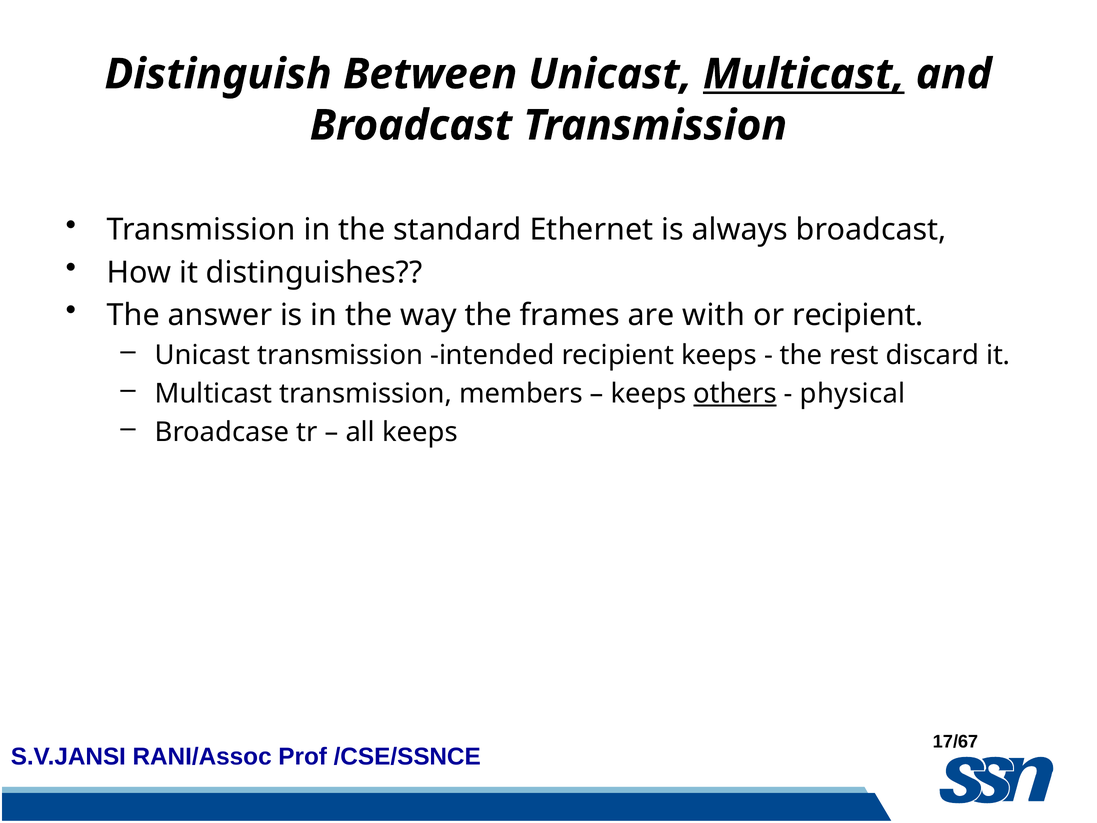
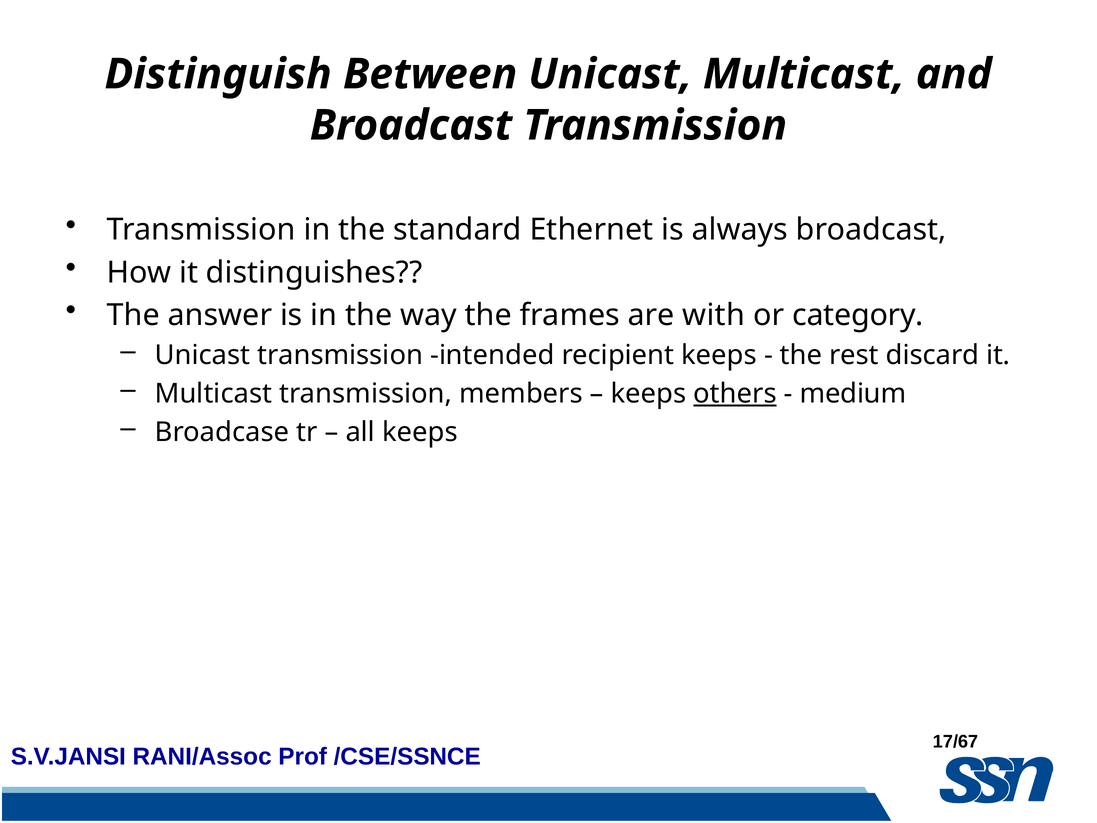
Multicast at (804, 74) underline: present -> none
or recipient: recipient -> category
physical: physical -> medium
